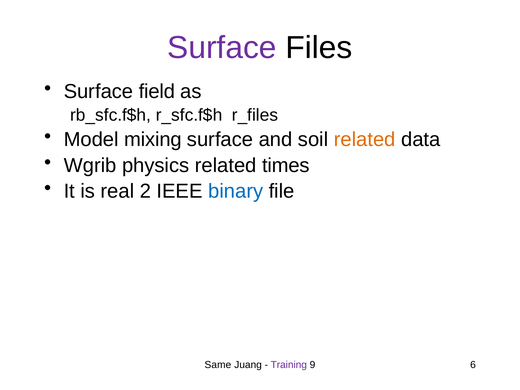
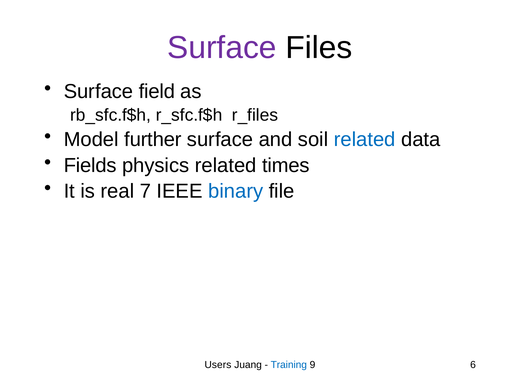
mixing: mixing -> further
related at (365, 139) colour: orange -> blue
Wgrib: Wgrib -> Fields
2: 2 -> 7
Same: Same -> Users
Training colour: purple -> blue
